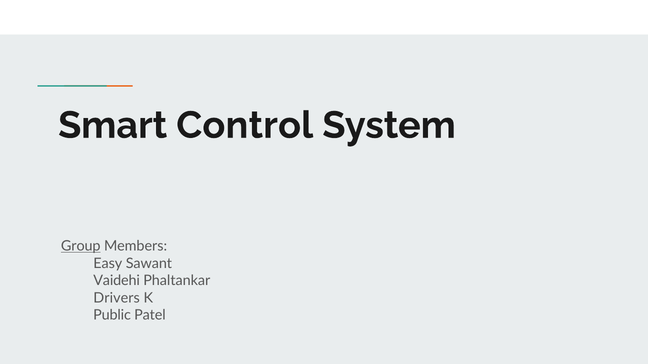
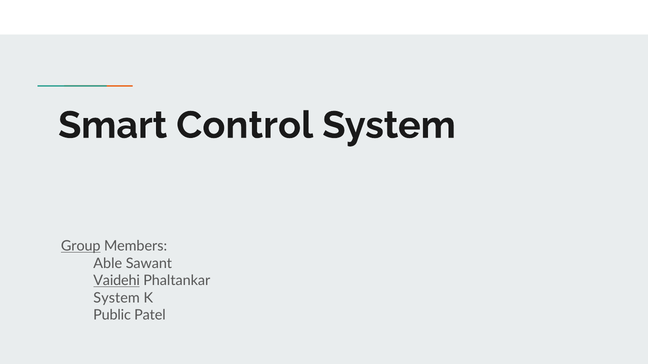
Easy: Easy -> Able
Vaidehi underline: none -> present
Drivers at (117, 298): Drivers -> System
